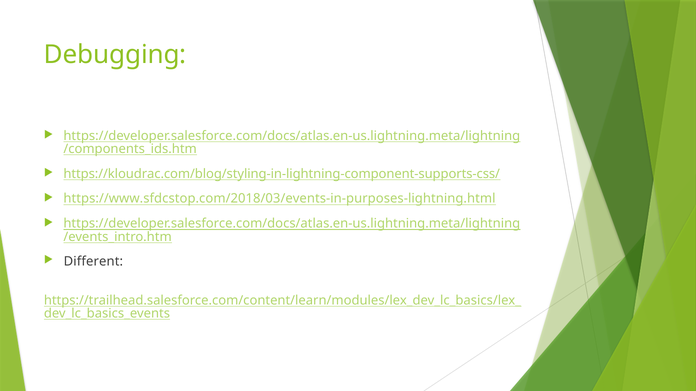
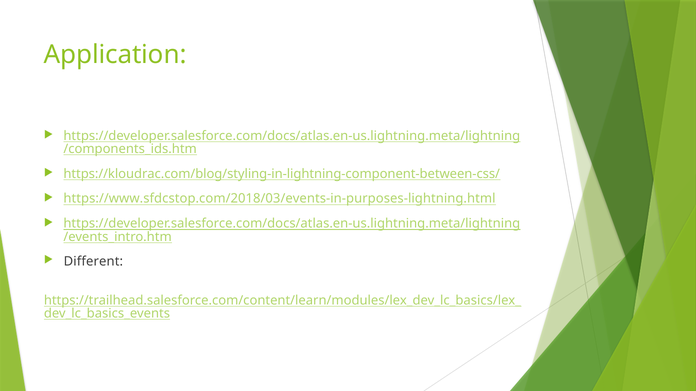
Debugging: Debugging -> Application
https://kloudrac.com/blog/styling-in-lightning-component-supports-css/: https://kloudrac.com/blog/styling-in-lightning-component-supports-css/ -> https://kloudrac.com/blog/styling-in-lightning-component-between-css/
